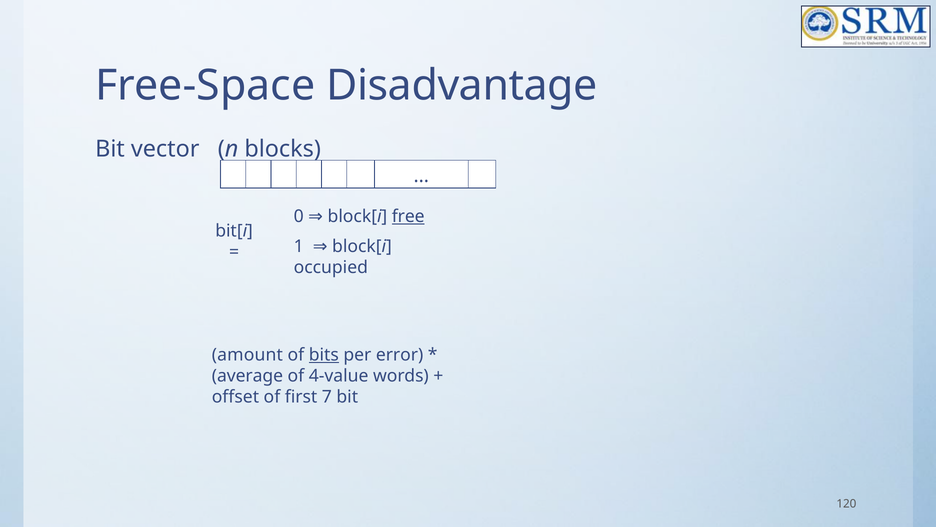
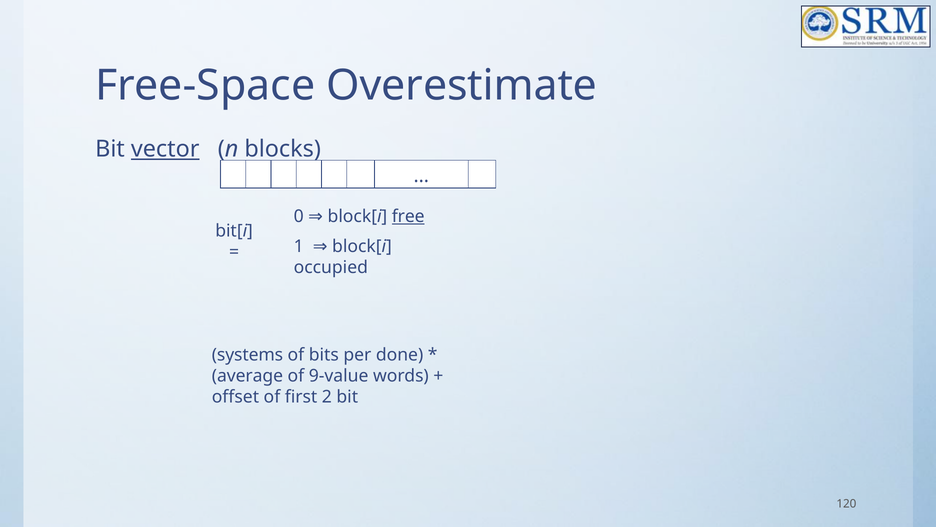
Disadvantage: Disadvantage -> Overestimate
vector underline: none -> present
amount: amount -> systems
bits underline: present -> none
error: error -> done
4-value: 4-value -> 9-value
7: 7 -> 2
